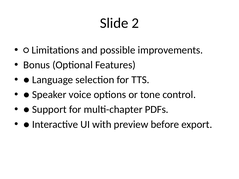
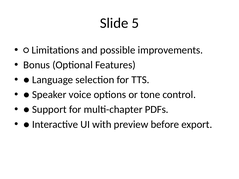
2: 2 -> 5
